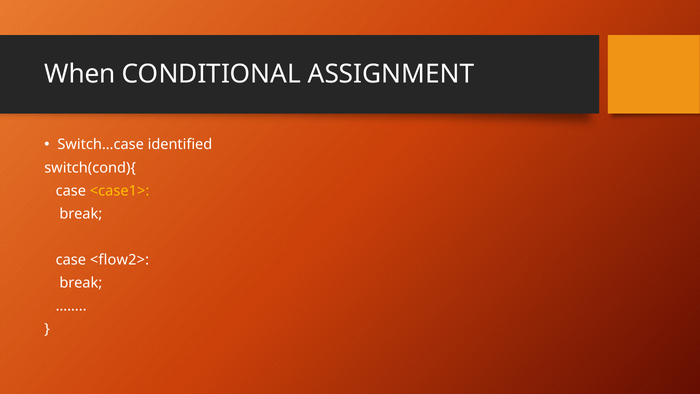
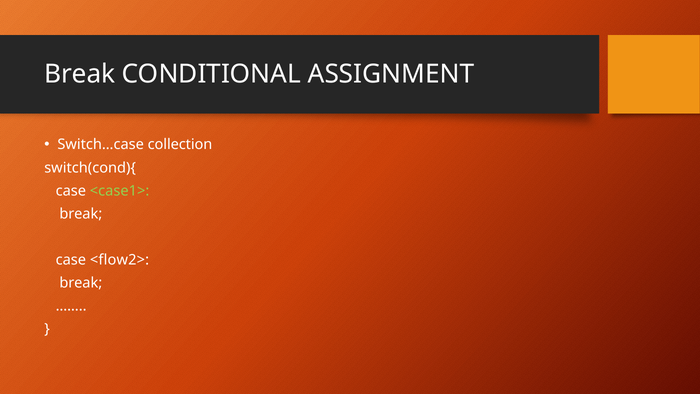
When at (80, 74): When -> Break
identified: identified -> collection
<case1> colour: yellow -> light green
